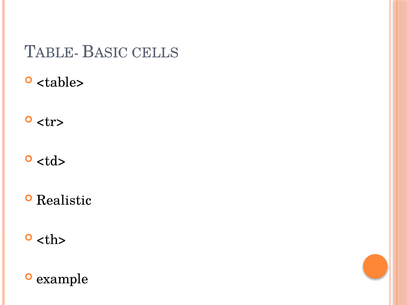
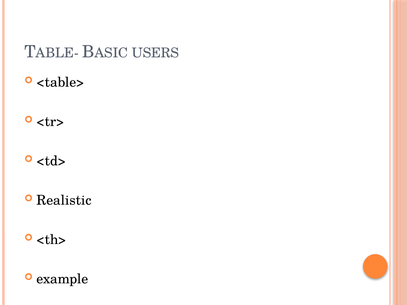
CELLS: CELLS -> USERS
